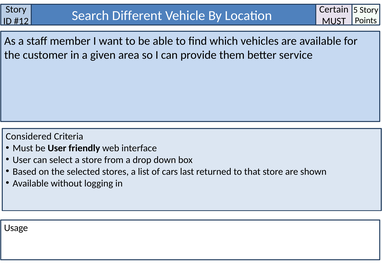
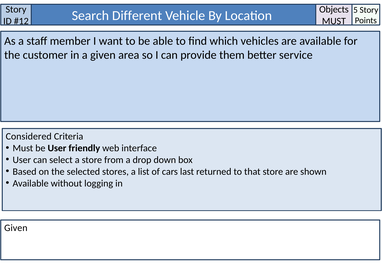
Certain: Certain -> Objects
Usage at (16, 228): Usage -> Given
